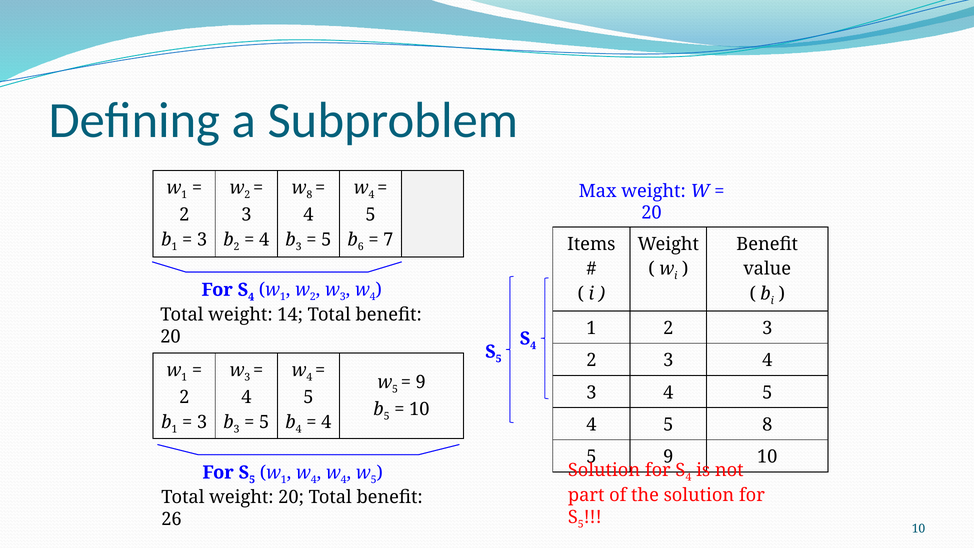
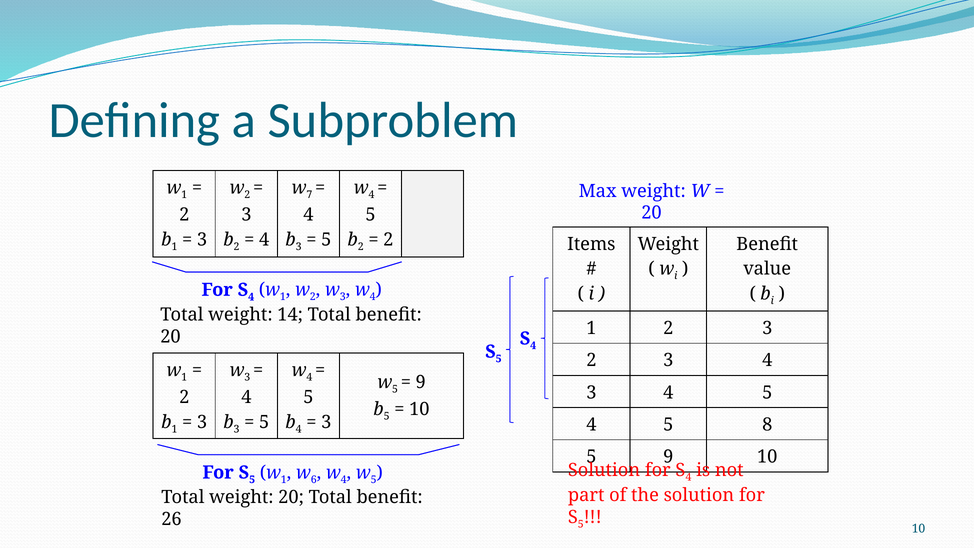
w 8: 8 -> 7
6 at (361, 247): 6 -> 2
7 at (388, 239): 7 -> 2
4 at (326, 422): 4 -> 3
4 at (314, 479): 4 -> 6
